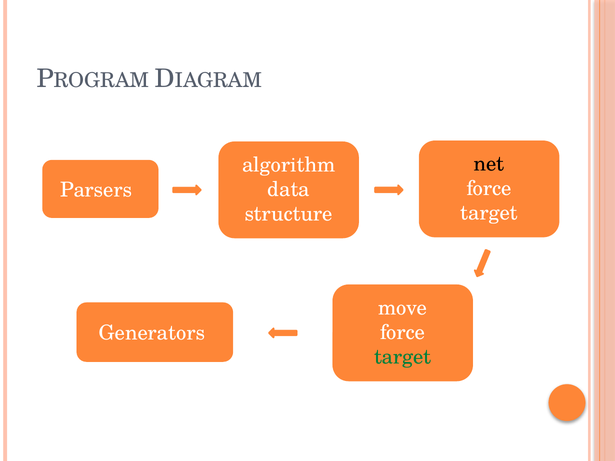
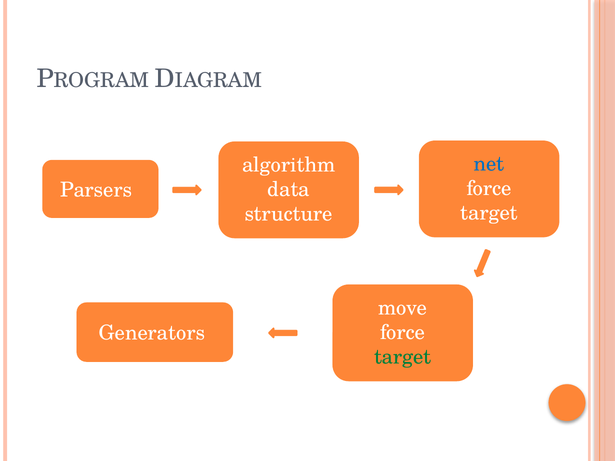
net colour: black -> blue
